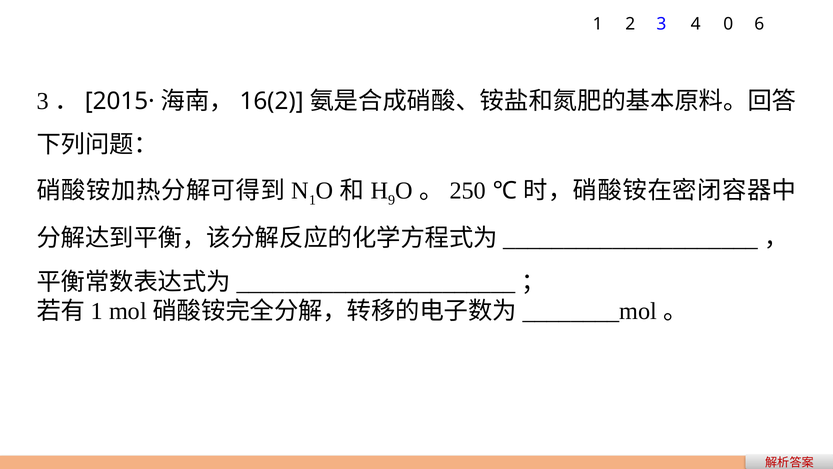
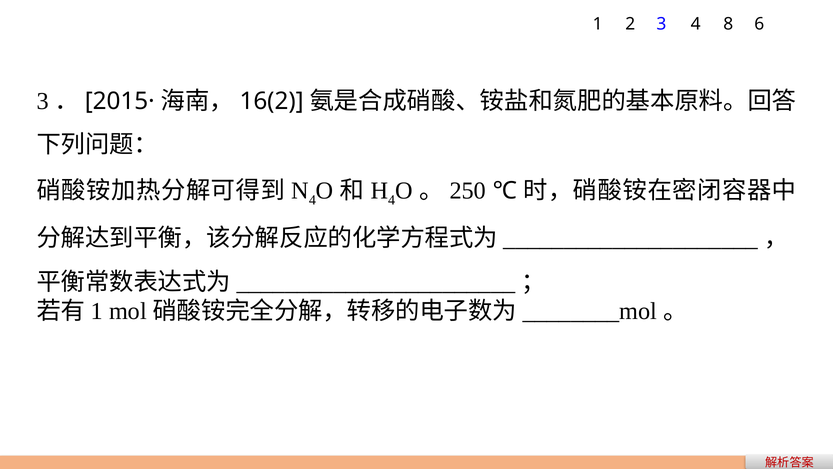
0: 0 -> 8
1 at (312, 200): 1 -> 4
9 at (392, 200): 9 -> 4
